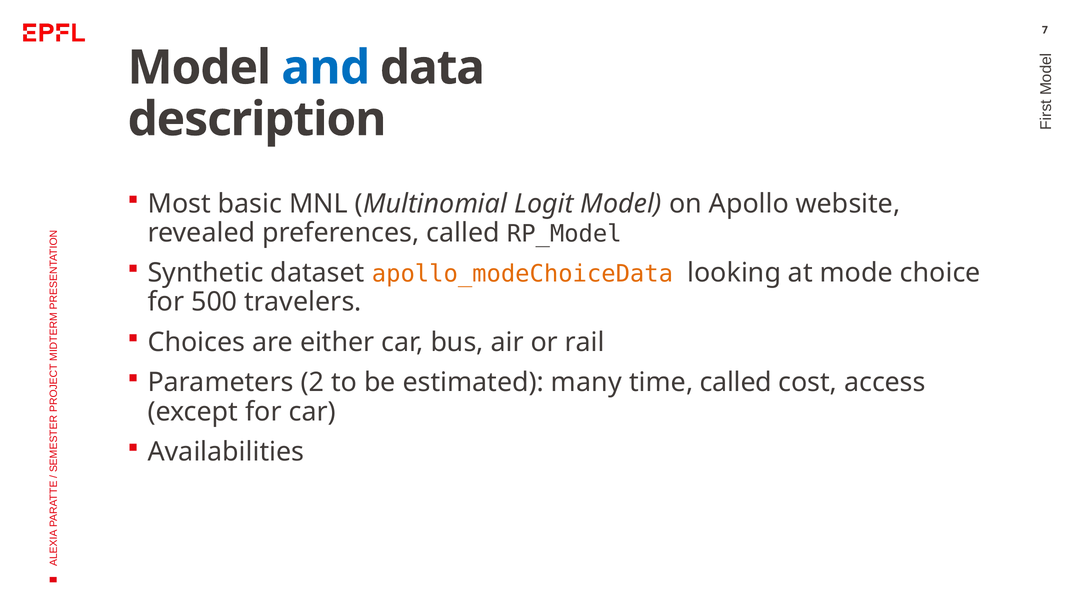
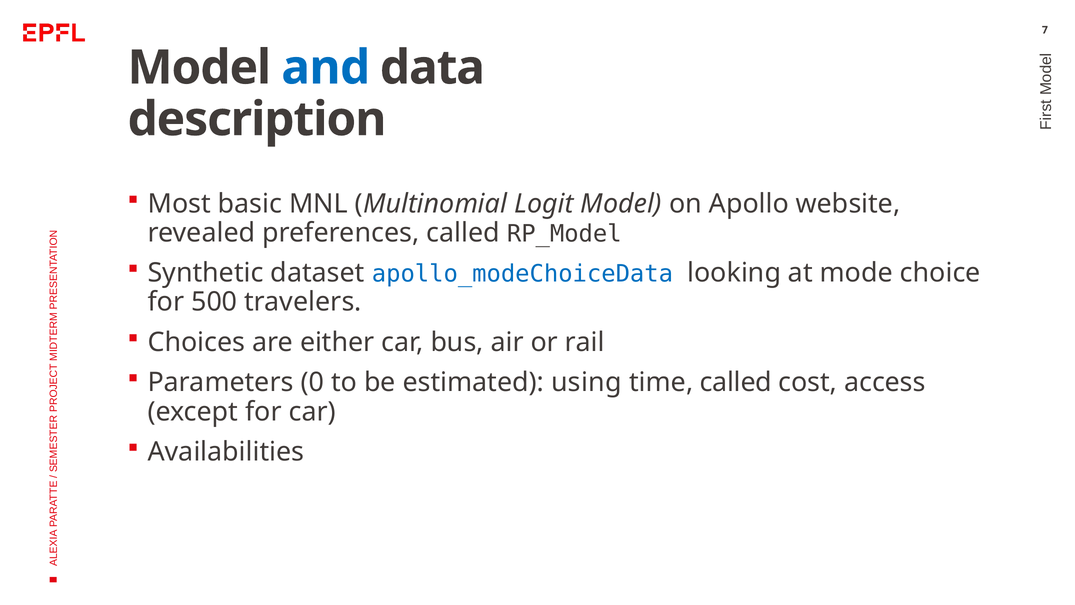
apollo_modeChoiceData colour: orange -> blue
2: 2 -> 0
many: many -> using
